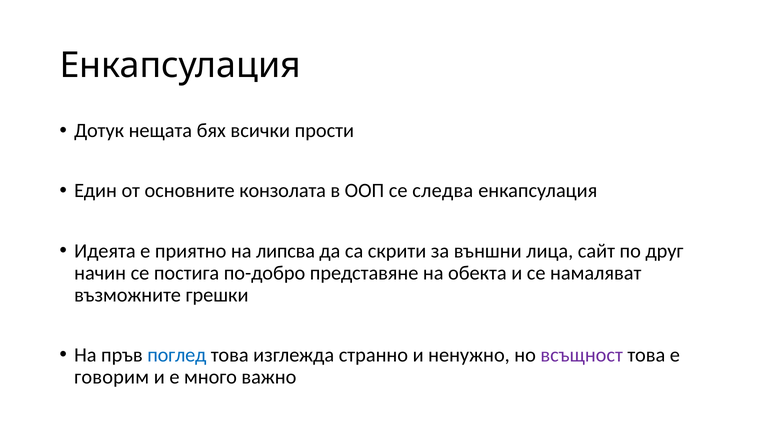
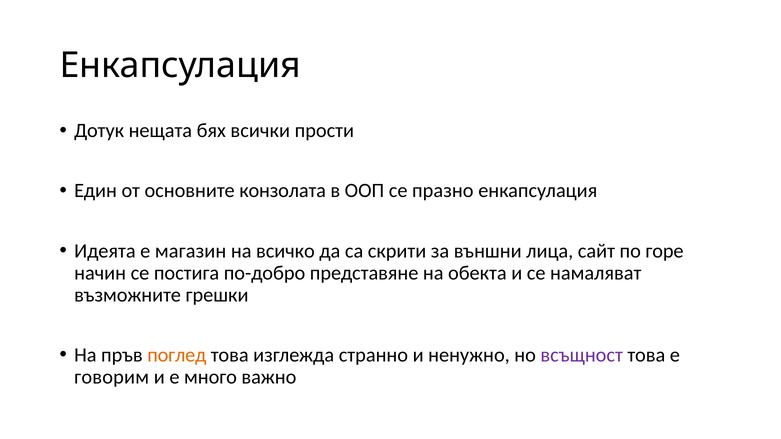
следва: следва -> празно
приятно: приятно -> магазин
липсва: липсва -> всичко
друг: друг -> горе
поглед colour: blue -> orange
